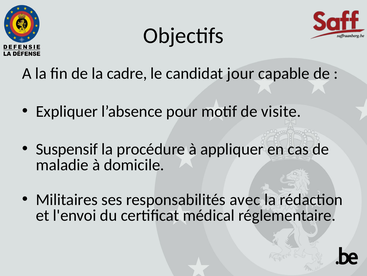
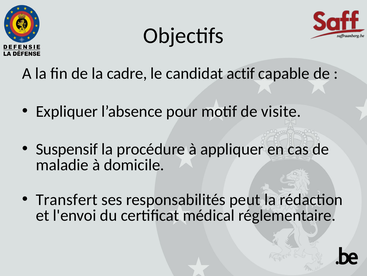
jour: jour -> actif
Militaires: Militaires -> Transfert
avec: avec -> peut
